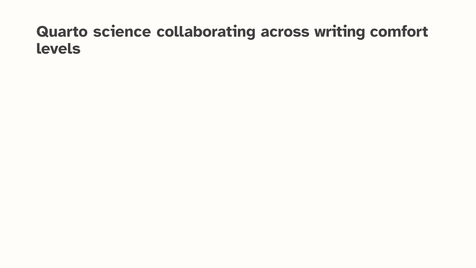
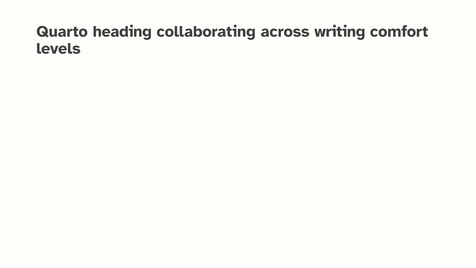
science: science -> heading
